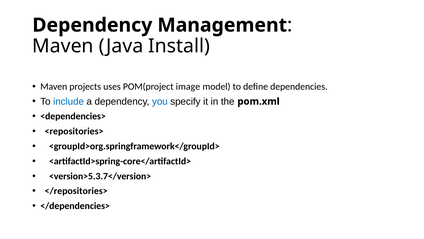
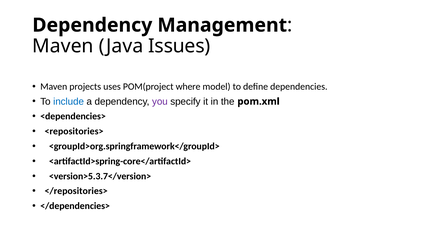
Install: Install -> Issues
image: image -> where
you colour: blue -> purple
